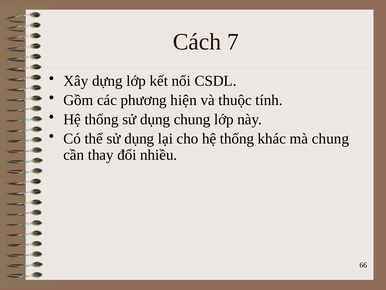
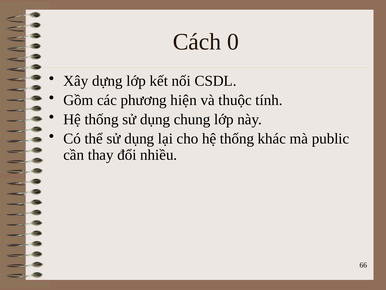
7: 7 -> 0
mà chung: chung -> public
